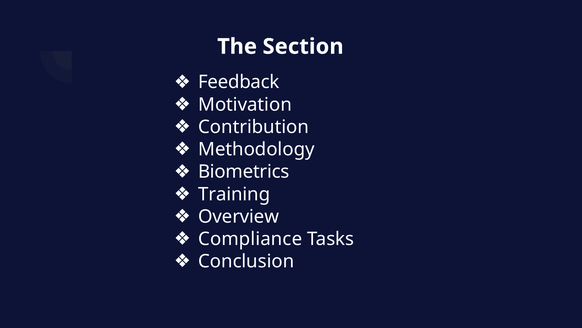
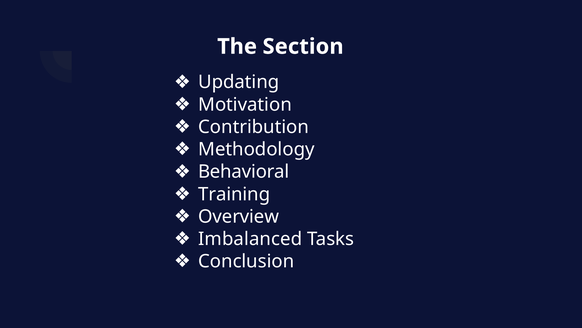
Feedback: Feedback -> Updating
Biometrics: Biometrics -> Behavioral
Compliance: Compliance -> Imbalanced
